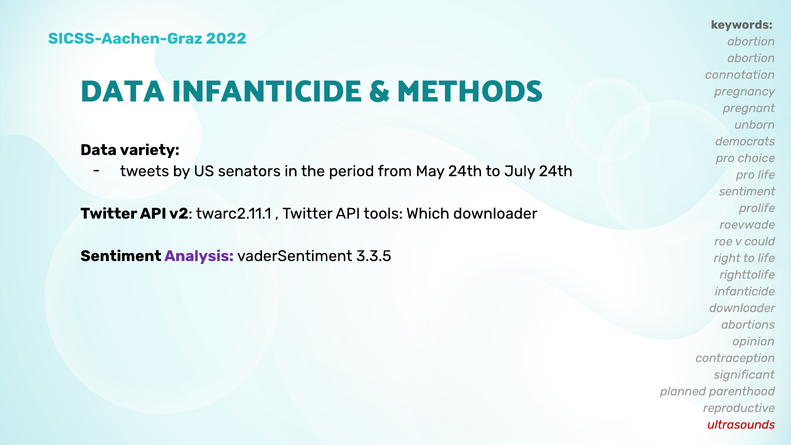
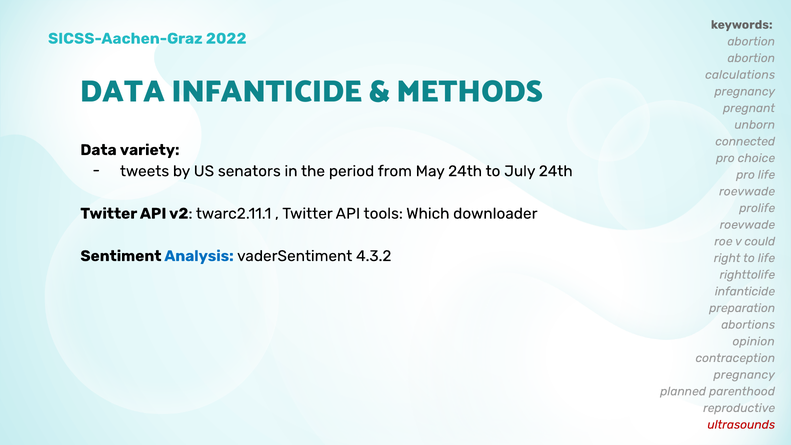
connotation: connotation -> calculations
democrats: democrats -> connected
sentiment at (747, 191): sentiment -> roevwade
Analysis colour: purple -> blue
3.3.5: 3.3.5 -> 4.3.2
downloader at (742, 308): downloader -> preparation
significant at (744, 375): significant -> pregnancy
